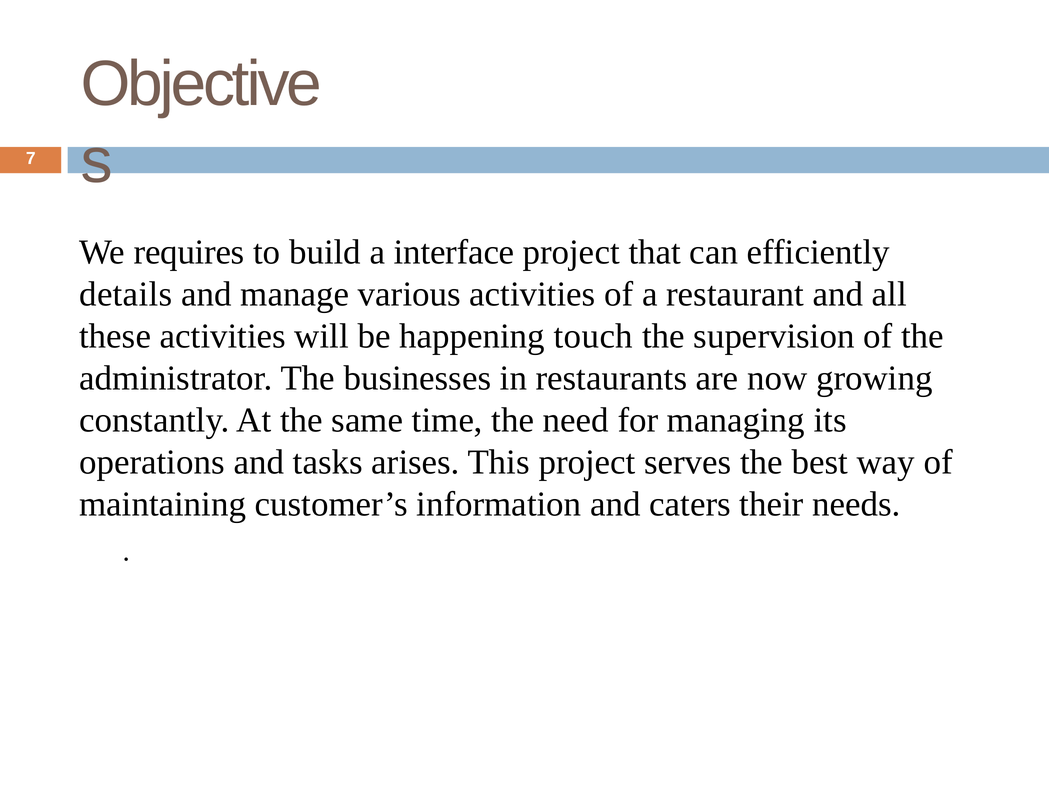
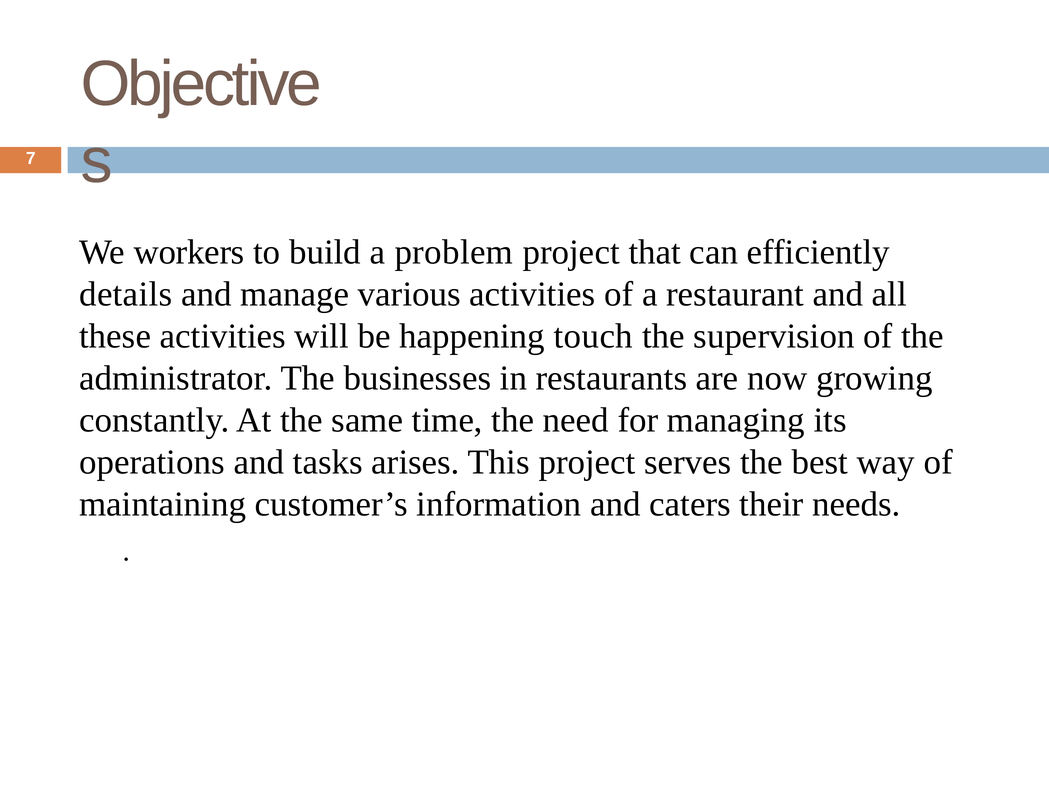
requires: requires -> workers
interface: interface -> problem
